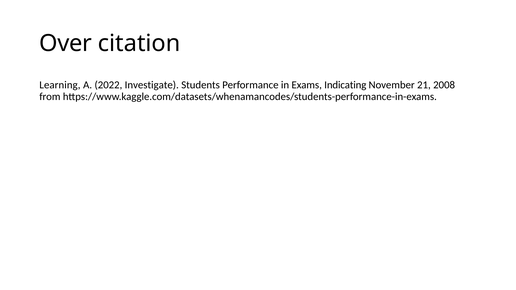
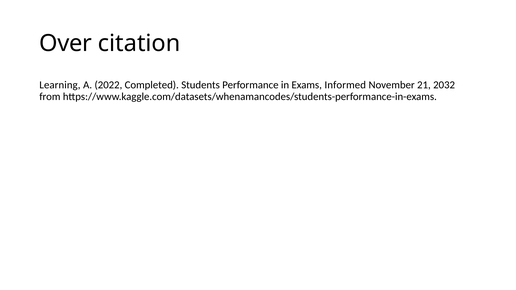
Investigate: Investigate -> Completed
Indicating: Indicating -> Informed
2008: 2008 -> 2032
